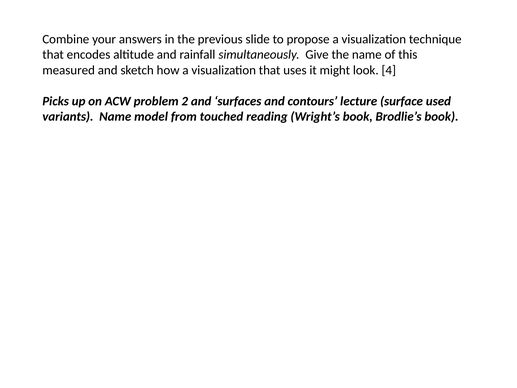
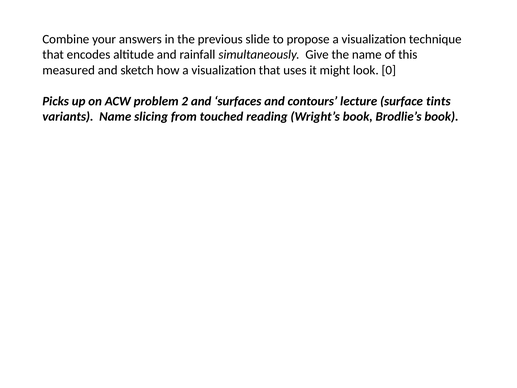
4: 4 -> 0
used: used -> tints
model: model -> slicing
